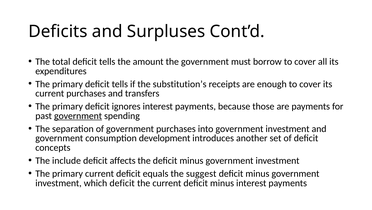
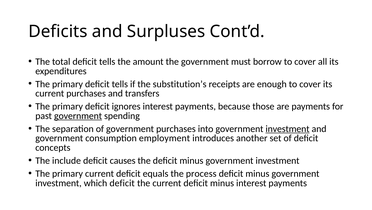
investment at (288, 128) underline: none -> present
development: development -> employment
affects: affects -> causes
suggest: suggest -> process
